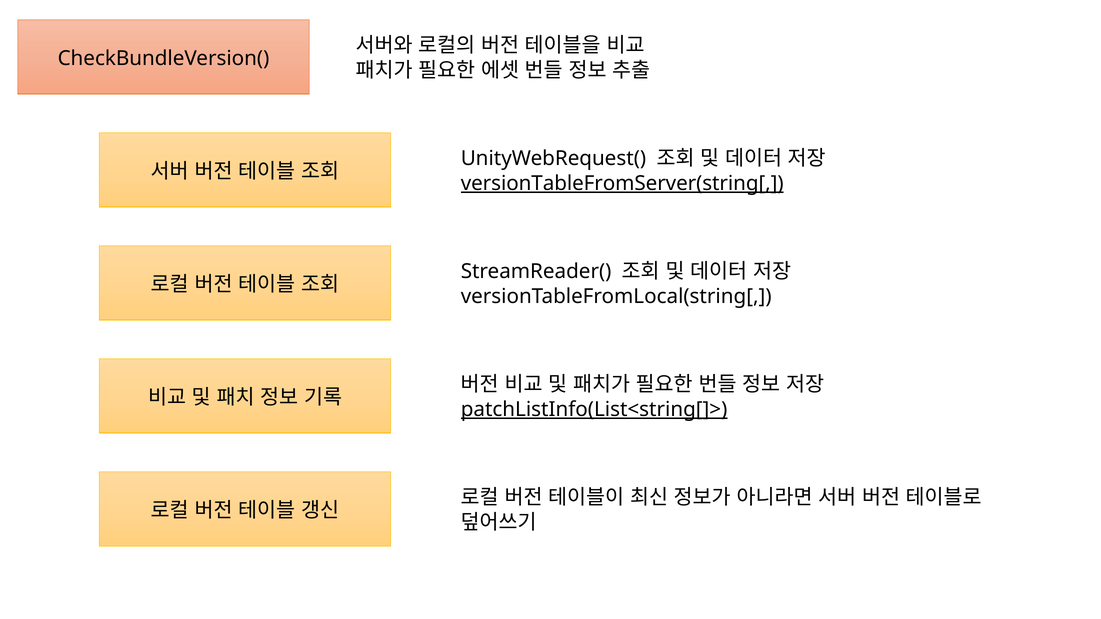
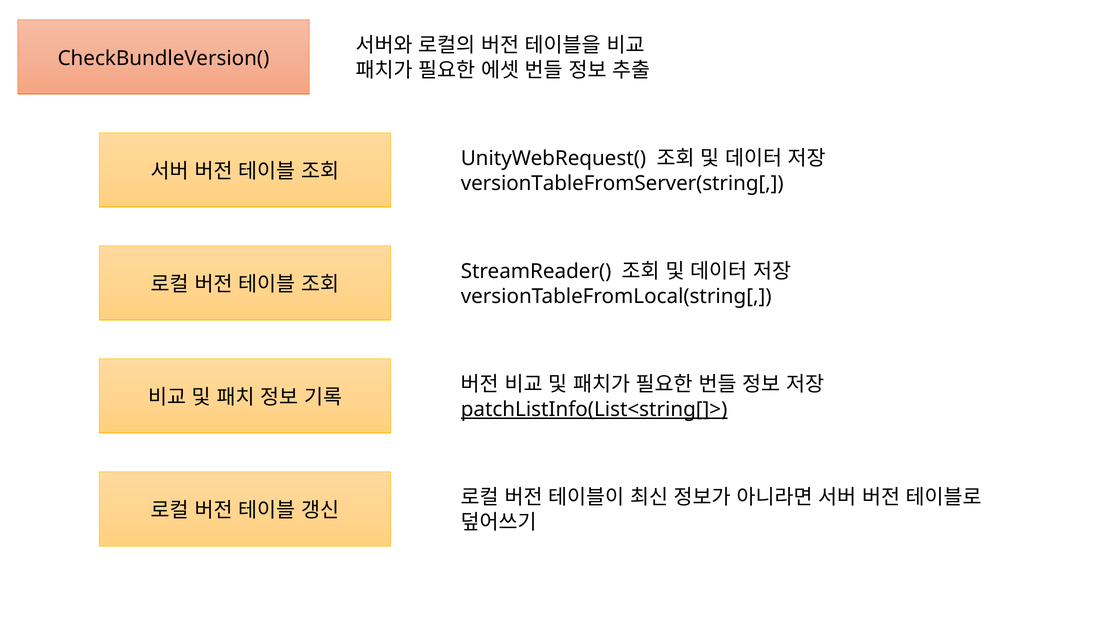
versionTableFromServer(string[ underline: present -> none
